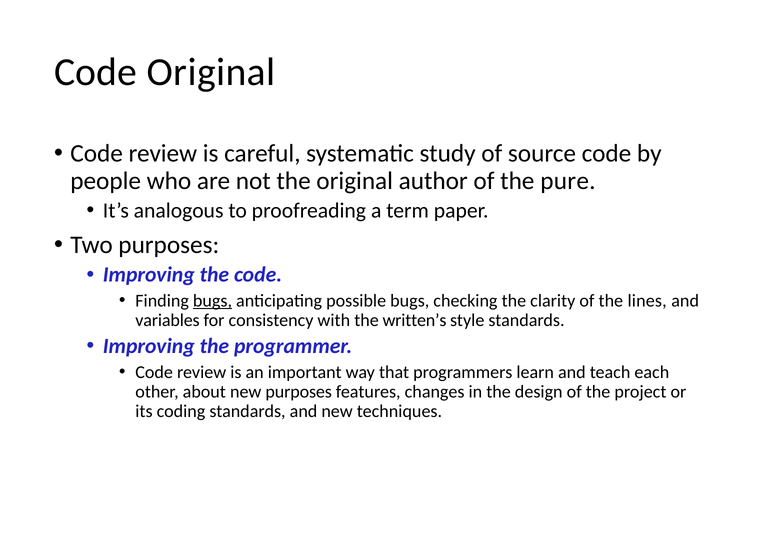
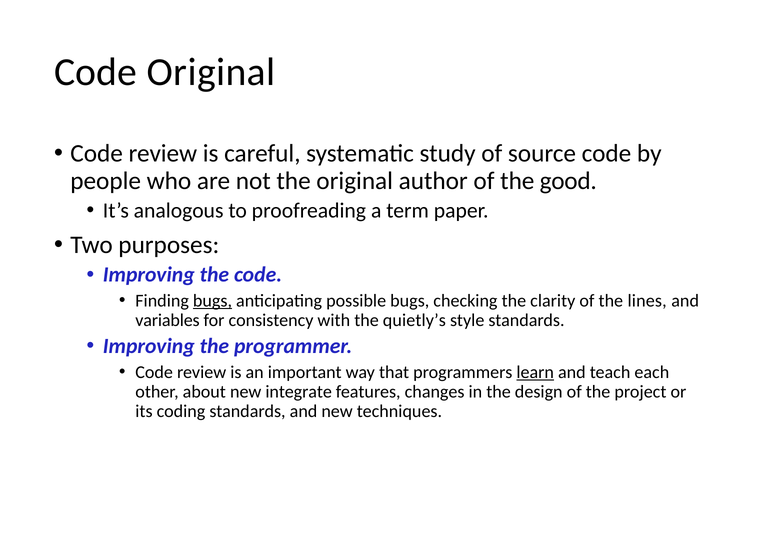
pure: pure -> good
written’s: written’s -> quietly’s
learn underline: none -> present
new purposes: purposes -> integrate
